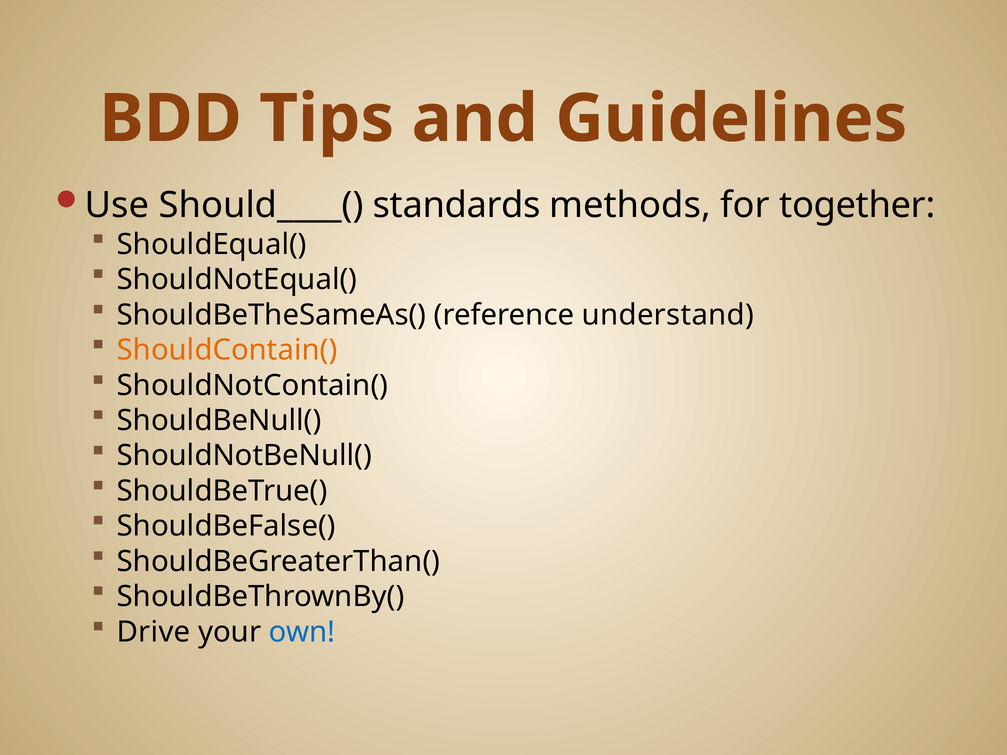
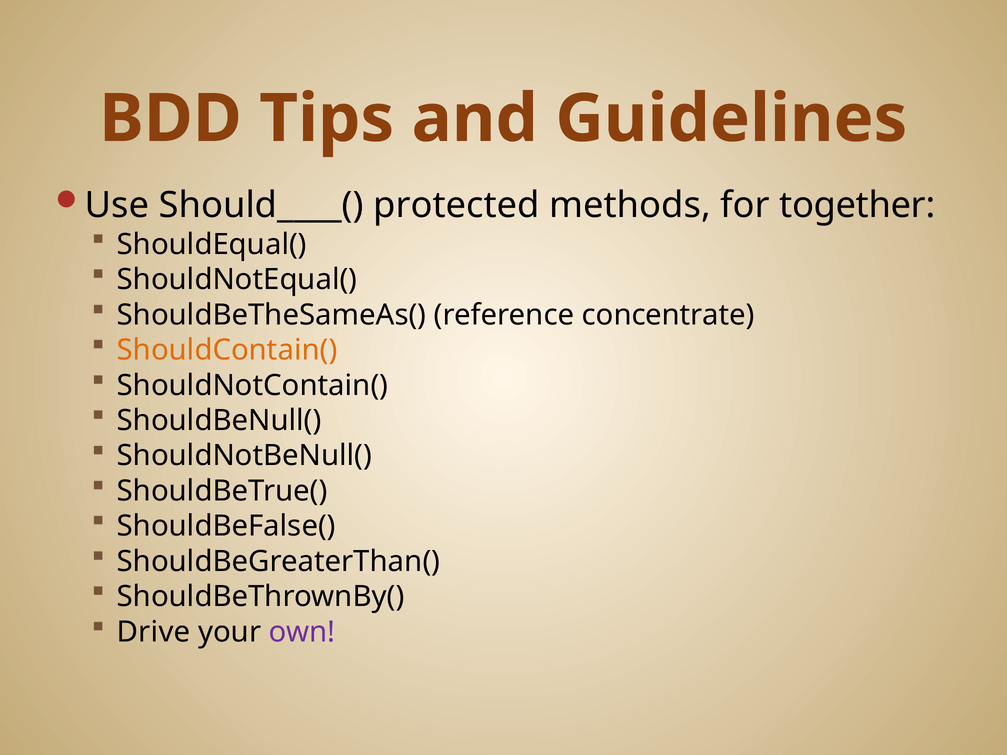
standards: standards -> protected
understand: understand -> concentrate
own colour: blue -> purple
